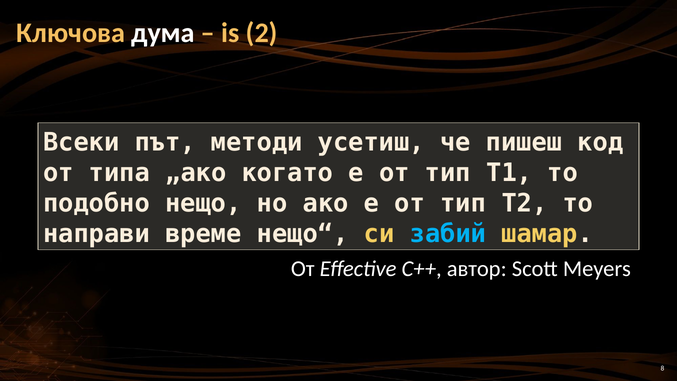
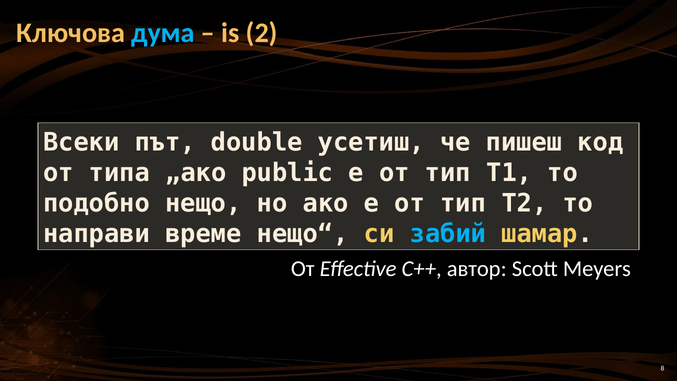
дума colour: white -> light blue
методи: методи -> double
когато: когато -> public
